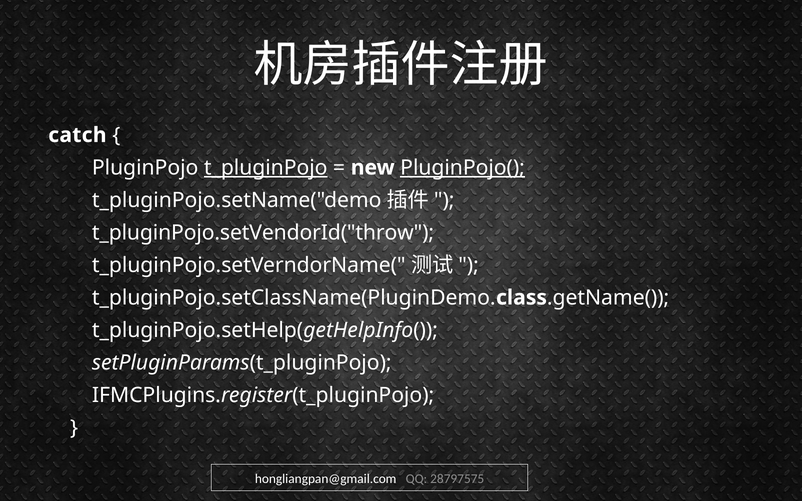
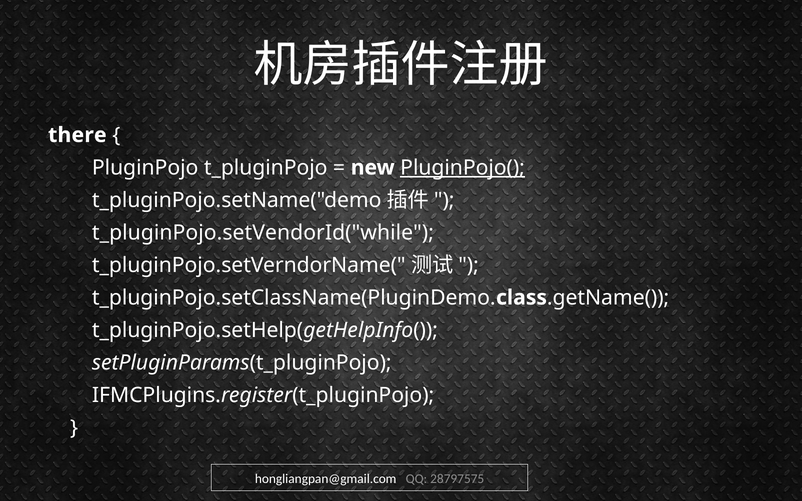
catch: catch -> there
t_pluginPojo underline: present -> none
t_pluginPojo.setVendorId("throw: t_pluginPojo.setVendorId("throw -> t_pluginPojo.setVendorId("while
